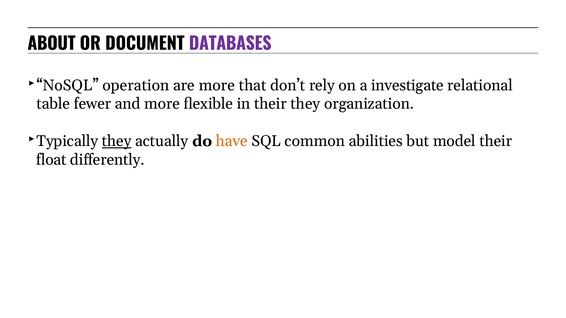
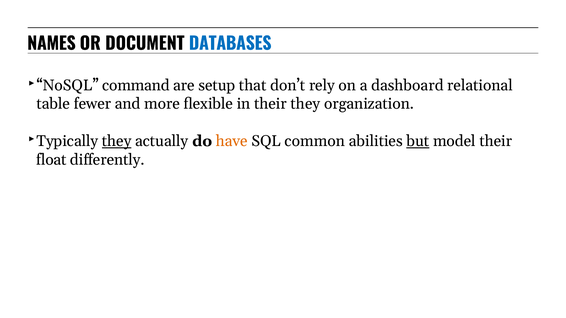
ABOUT: ABOUT -> NAMES
DATABASES colour: purple -> blue
operation: operation -> command
are more: more -> setup
investigate: investigate -> dashboard
but underline: none -> present
